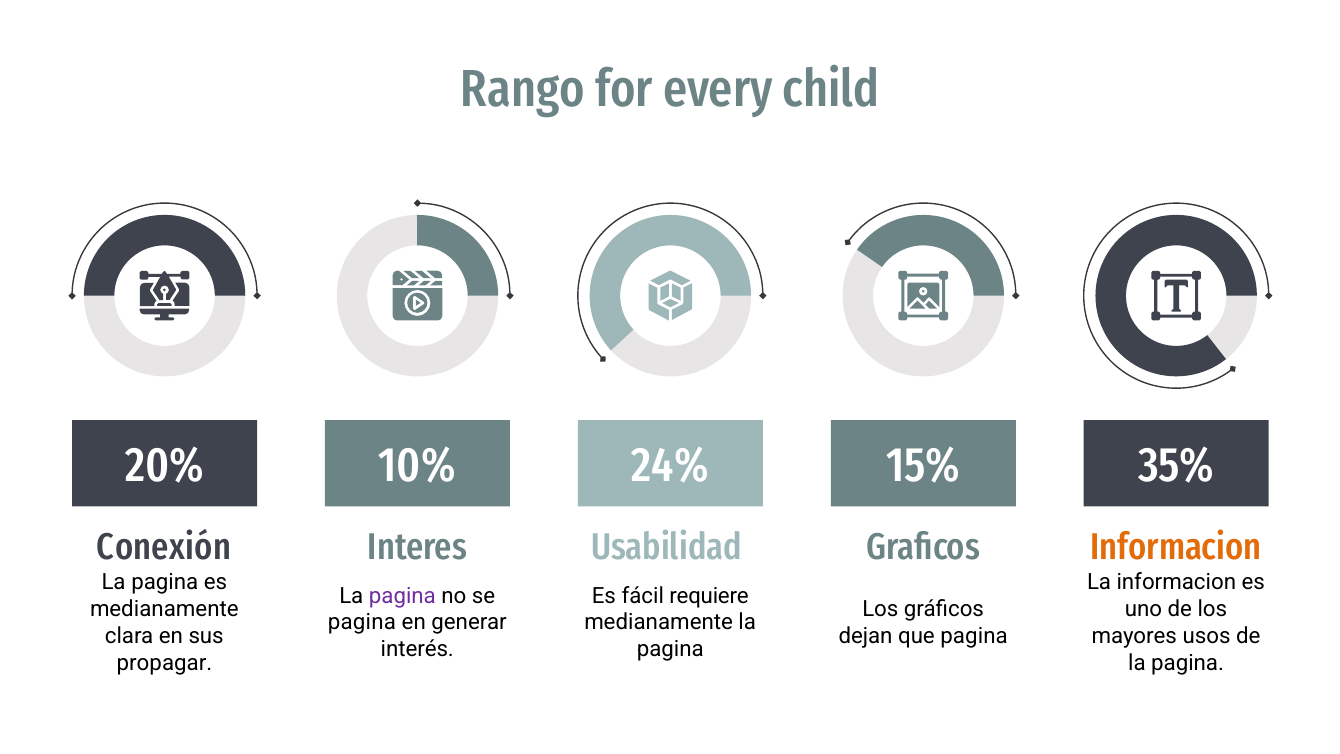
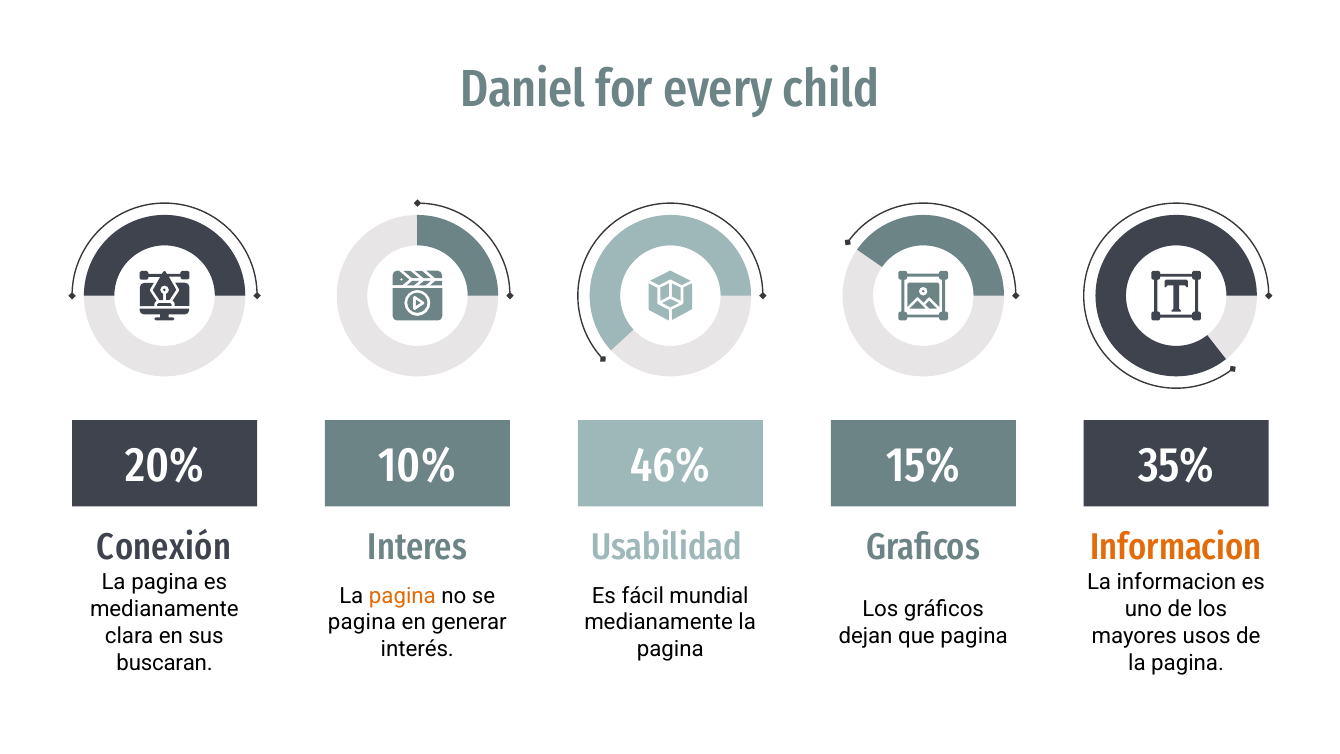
Rango: Rango -> Daniel
24%: 24% -> 46%
pagina at (402, 596) colour: purple -> orange
requiere: requiere -> mundial
propagar: propagar -> buscaran
